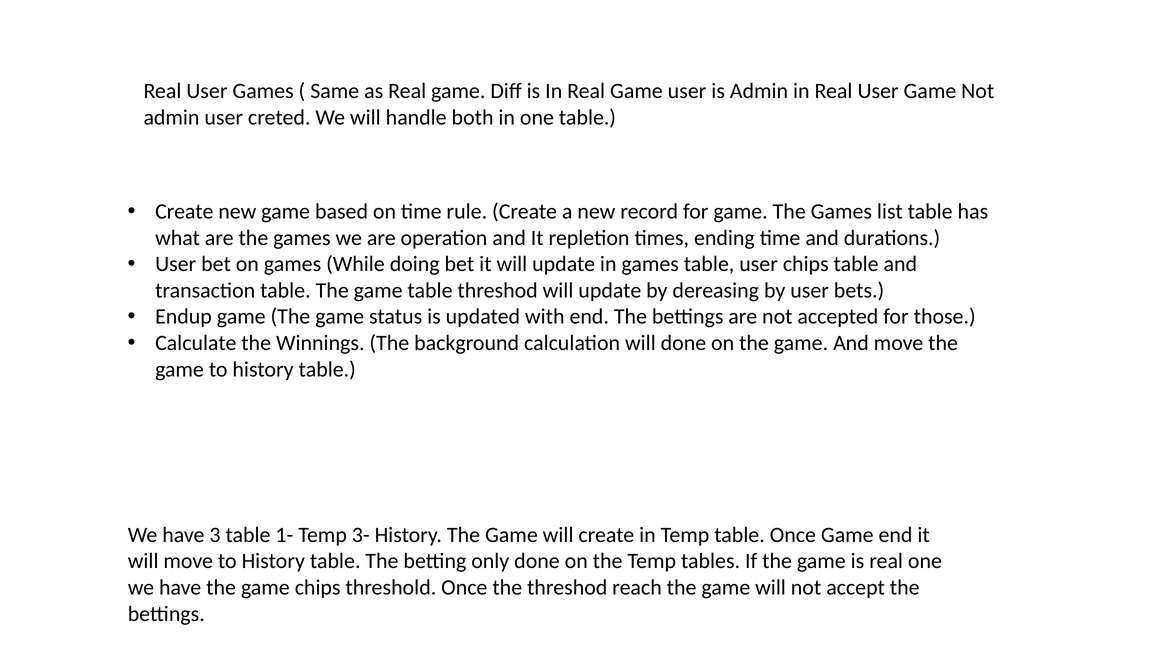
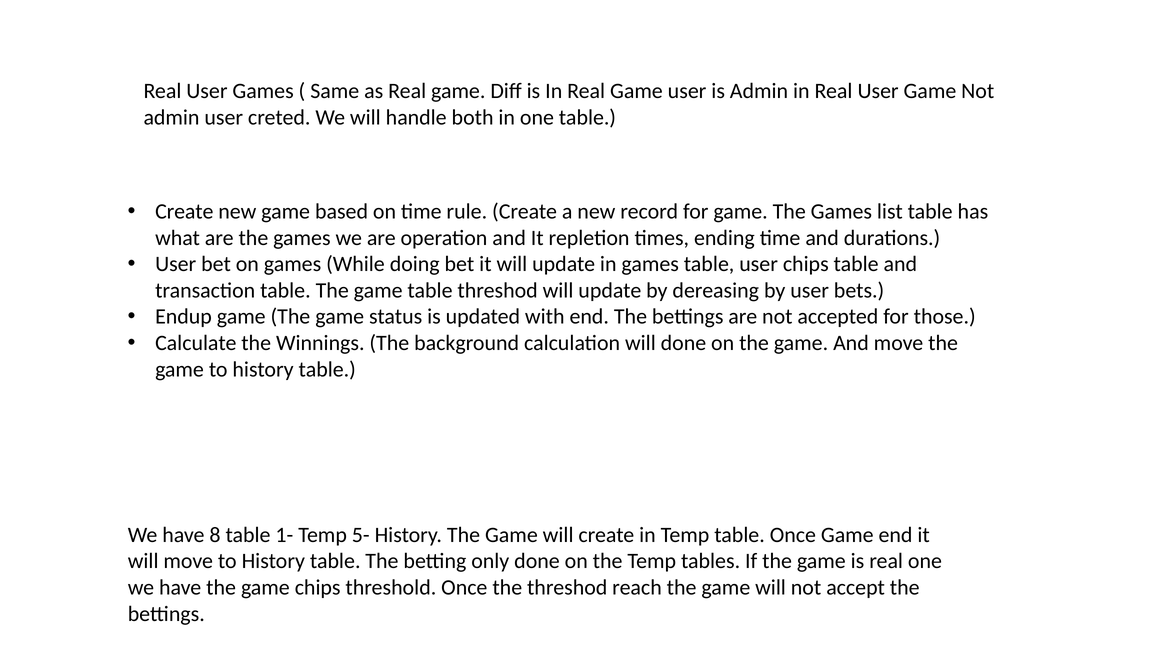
3: 3 -> 8
3-: 3- -> 5-
